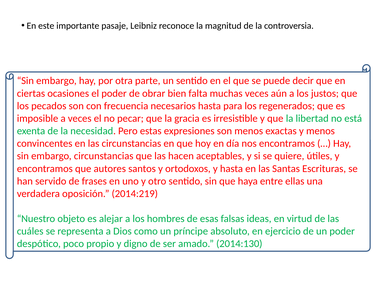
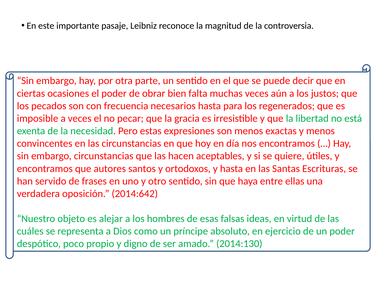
2014:219: 2014:219 -> 2014:642
